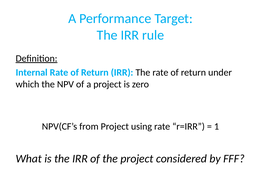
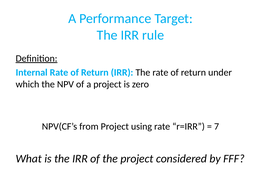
1: 1 -> 7
